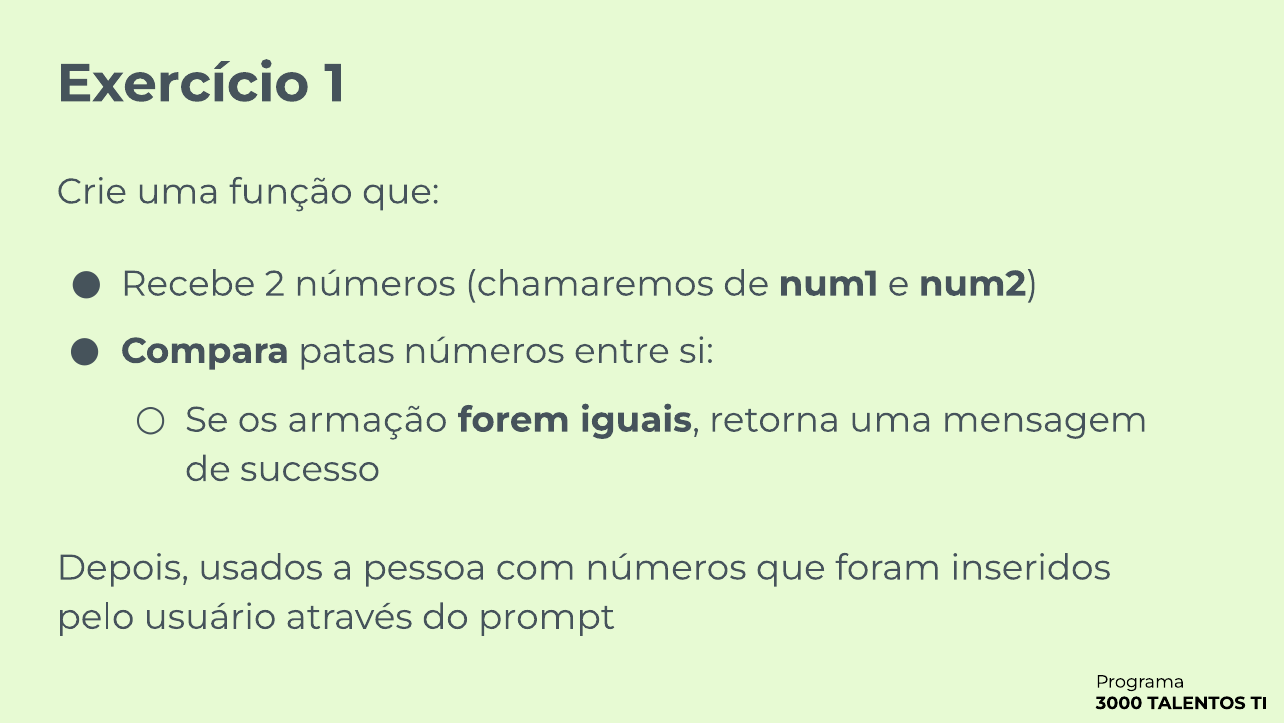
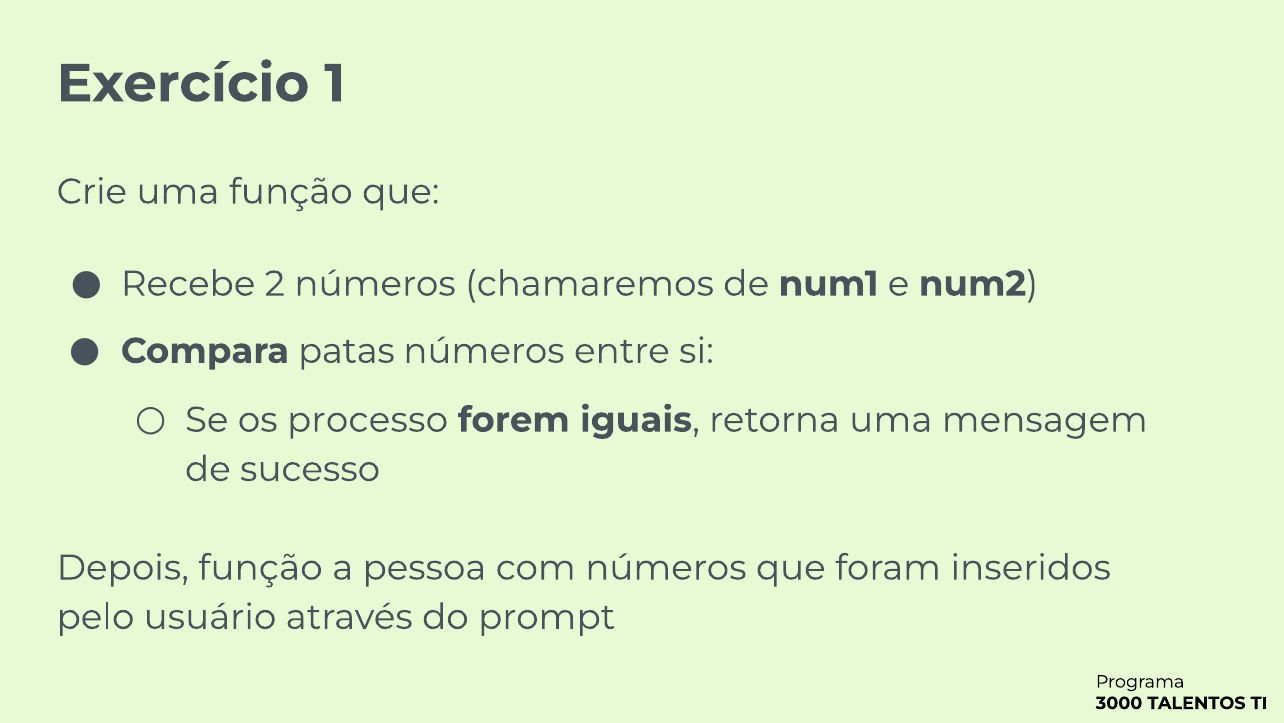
armação: armação -> processo
Depois usados: usados -> função
